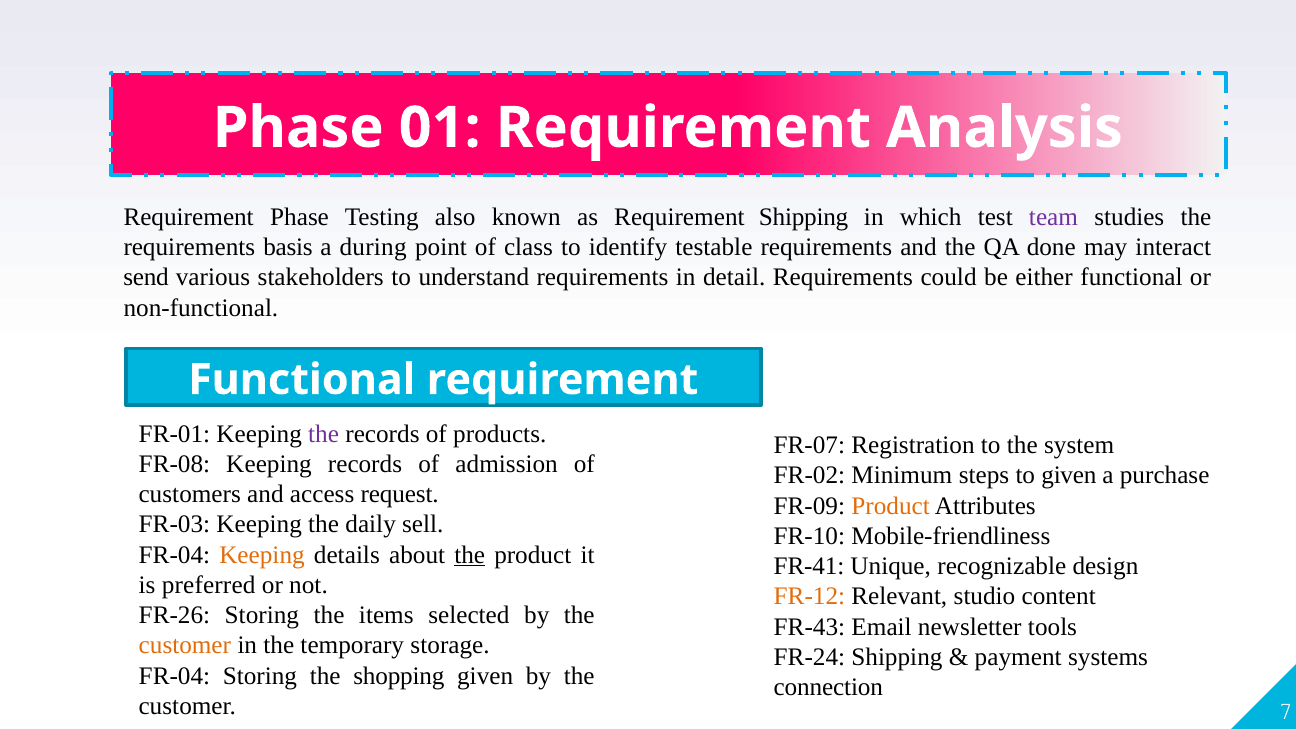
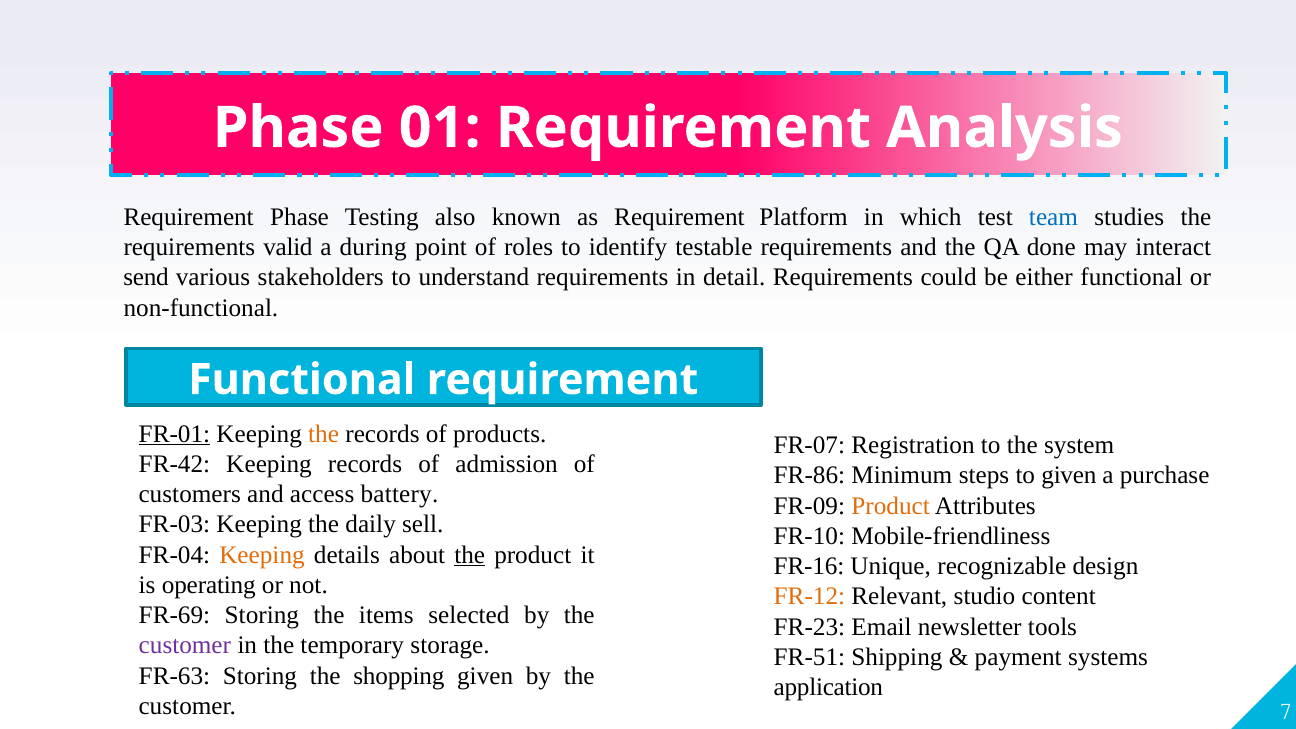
Requirement Shipping: Shipping -> Platform
team colour: purple -> blue
basis: basis -> valid
class: class -> roles
FR-01 underline: none -> present
the at (324, 434) colour: purple -> orange
FR-08: FR-08 -> FR-42
FR-02: FR-02 -> FR-86
request: request -> battery
FR-41: FR-41 -> FR-16
preferred: preferred -> operating
FR-26: FR-26 -> FR-69
FR-43: FR-43 -> FR-23
customer at (185, 646) colour: orange -> purple
FR-24: FR-24 -> FR-51
FR-04 at (174, 676): FR-04 -> FR-63
connection: connection -> application
